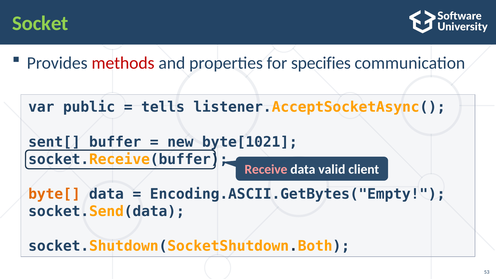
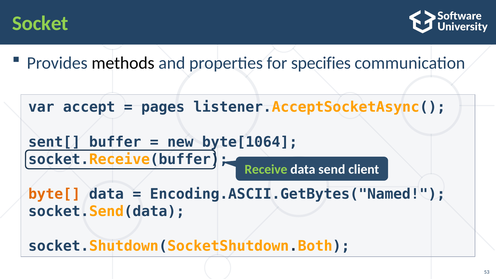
methods colour: red -> black
public: public -> accept
tells: tells -> pages
byte[1021: byte[1021 -> byte[1064
Receive colour: pink -> light green
valid: valid -> send
Encoding.ASCII.GetBytes("Empty: Encoding.ASCII.GetBytes("Empty -> Encoding.ASCII.GetBytes("Named
